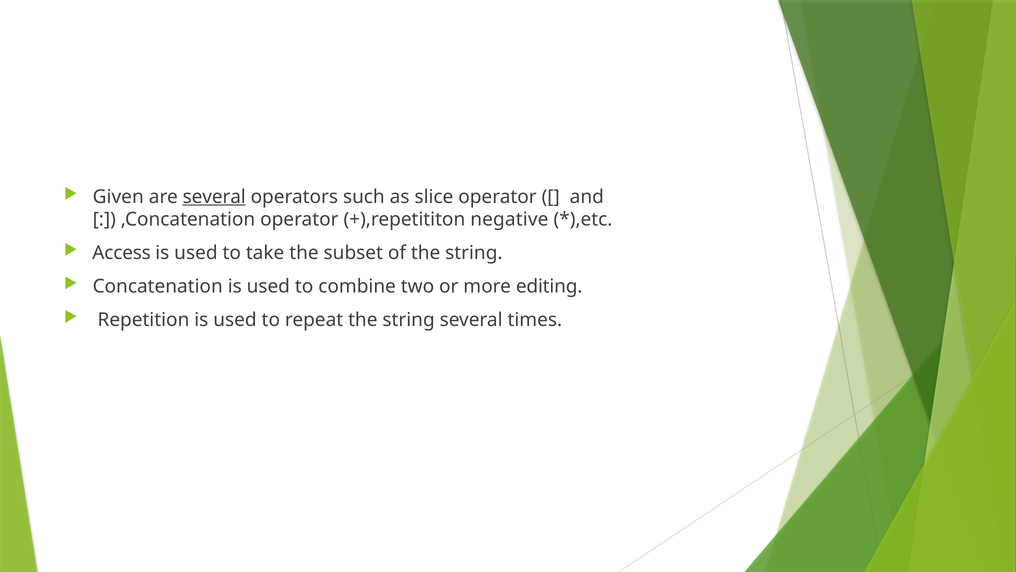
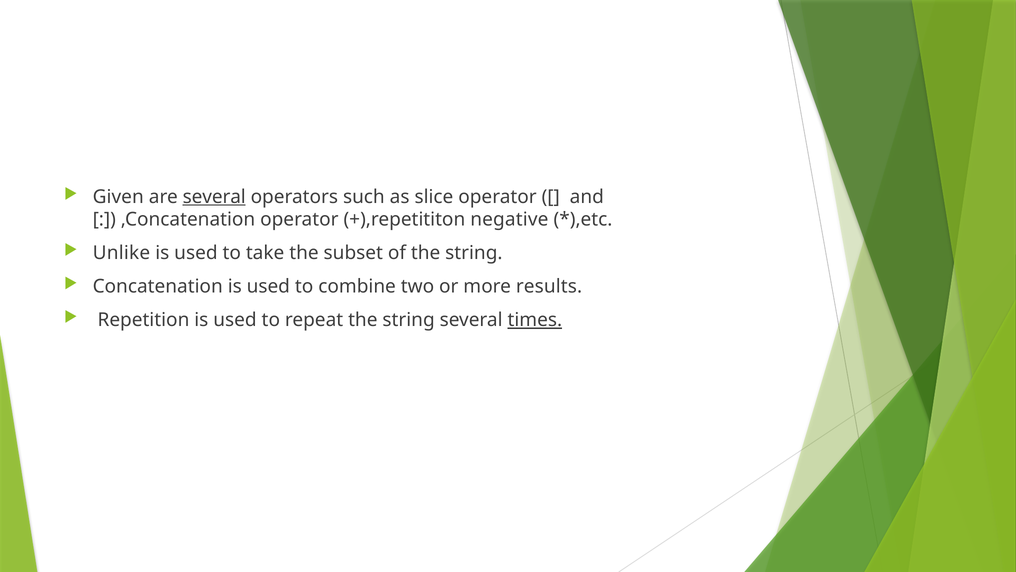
Access: Access -> Unlike
editing: editing -> results
times underline: none -> present
